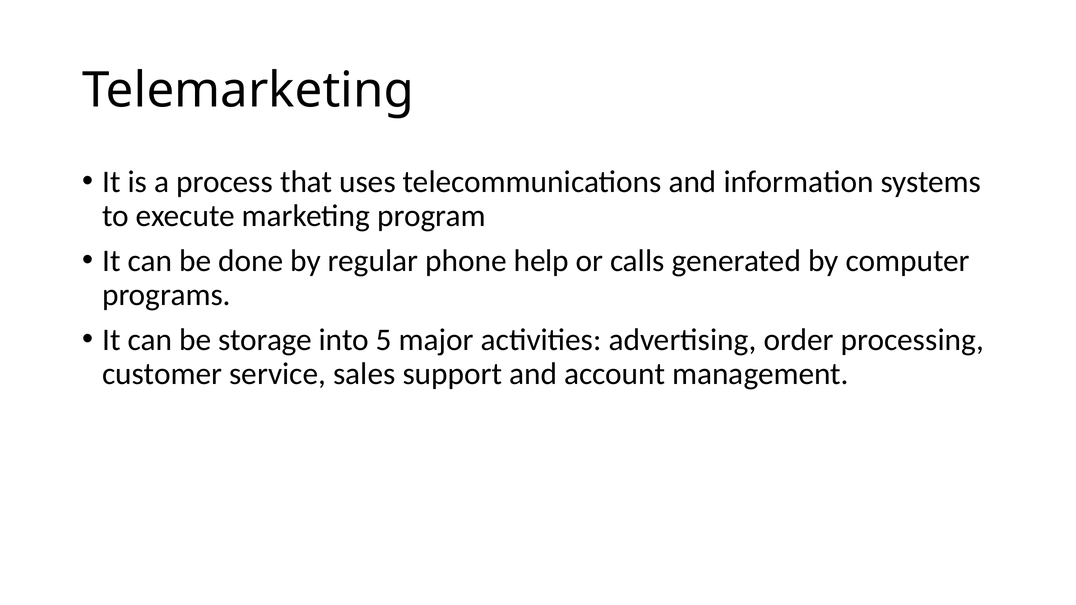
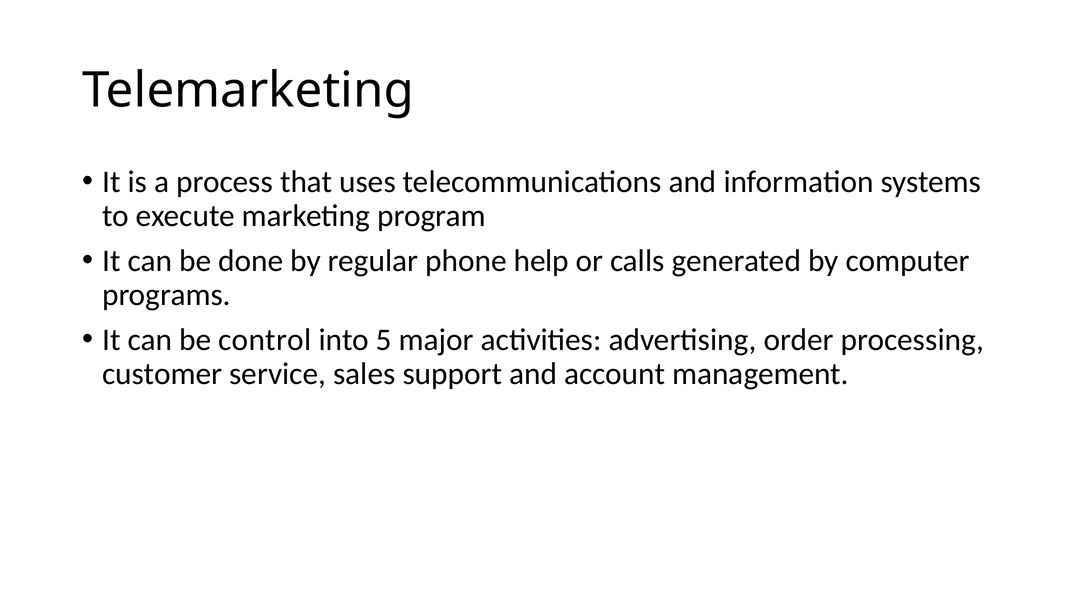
storage: storage -> control
